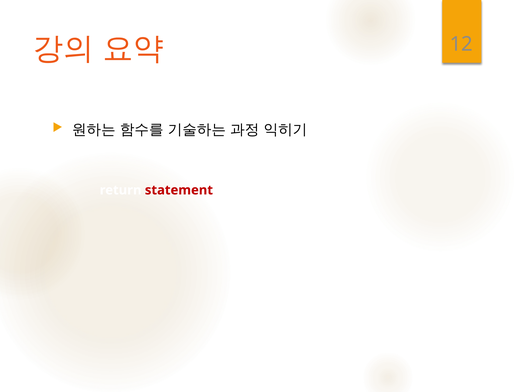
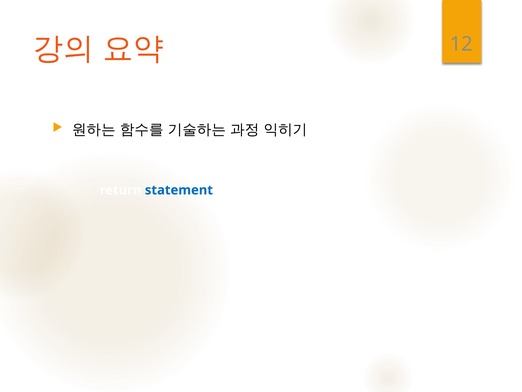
statement colour: red -> blue
